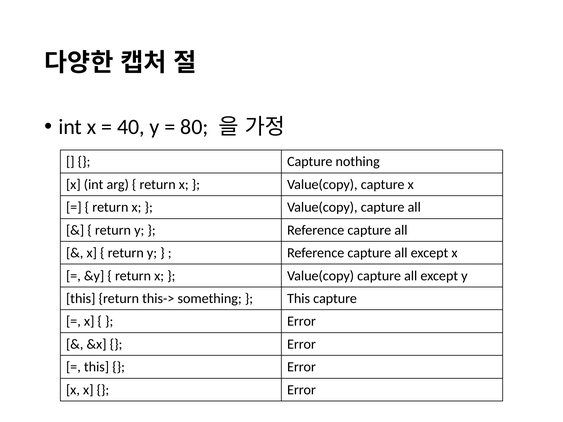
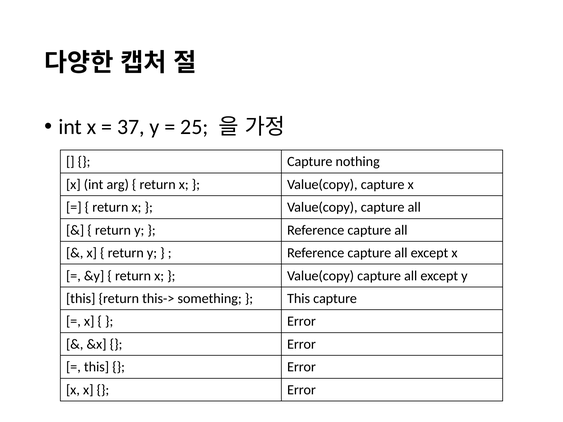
40: 40 -> 37
80: 80 -> 25
